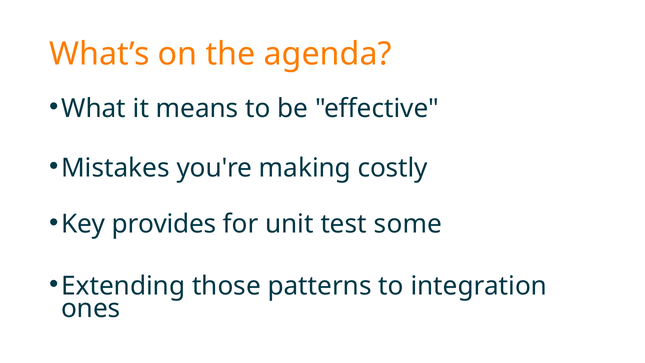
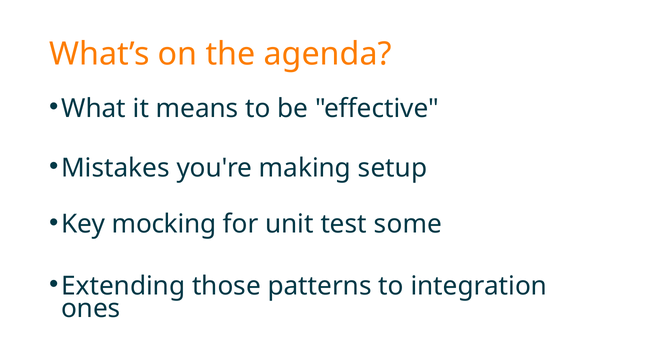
costly: costly -> setup
provides: provides -> mocking
